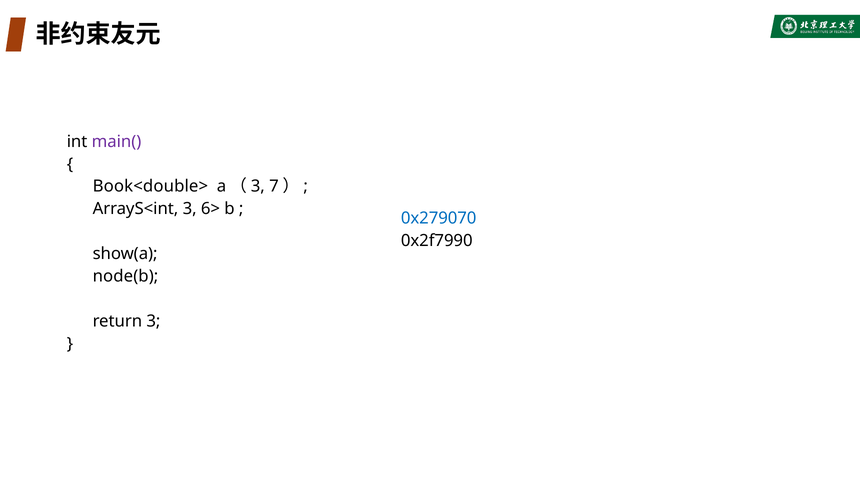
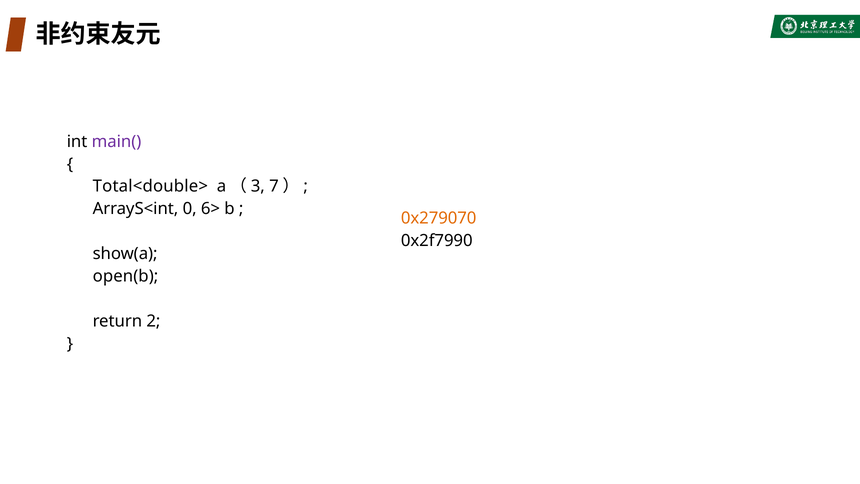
Book<double>: Book<double> -> Total<double>
ArrayS<int 3: 3 -> 0
0x279070 colour: blue -> orange
node(b: node(b -> open(b
return 3: 3 -> 2
